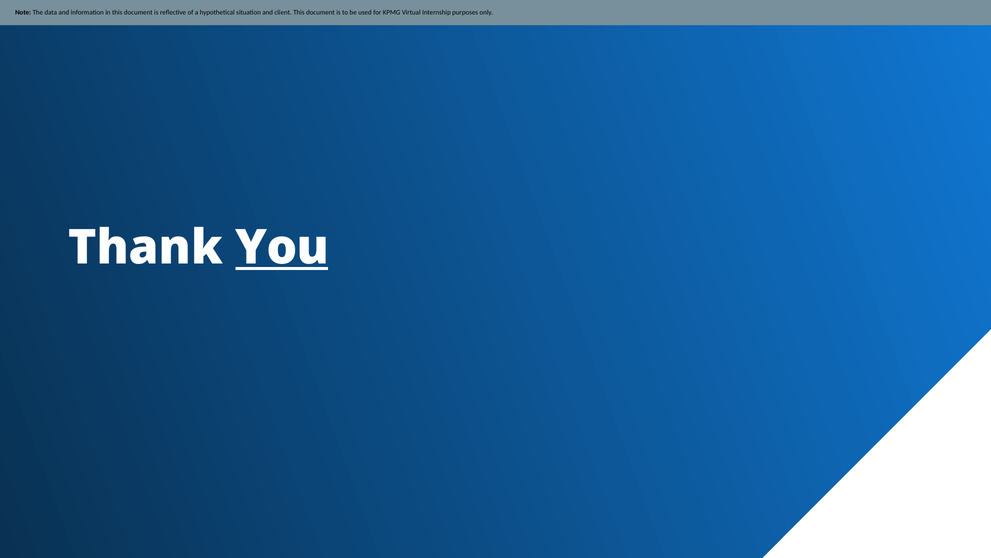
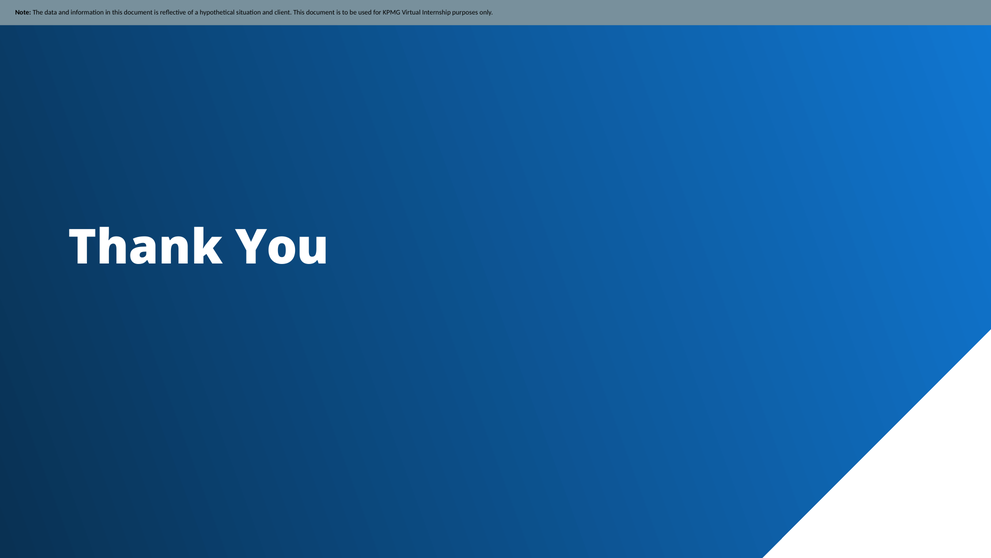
You underline: present -> none
